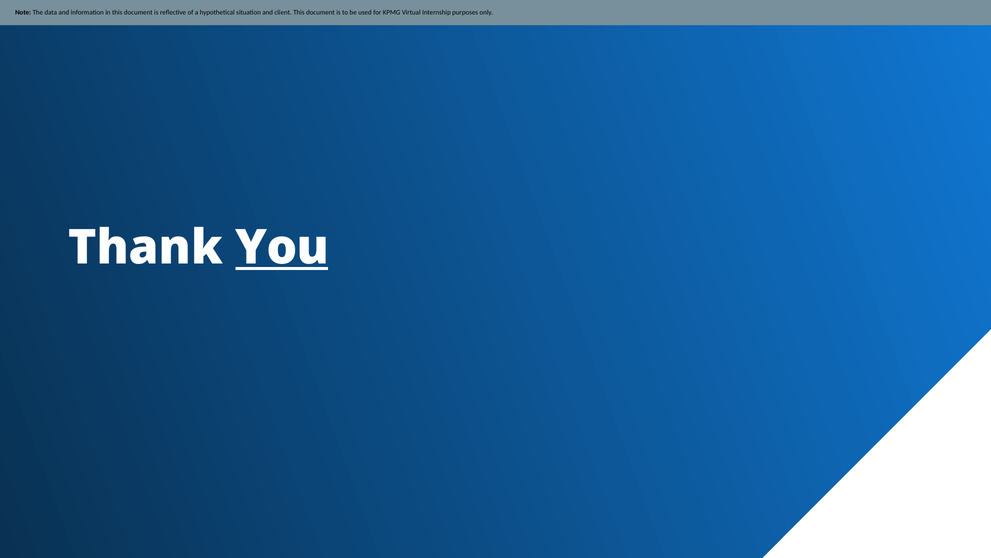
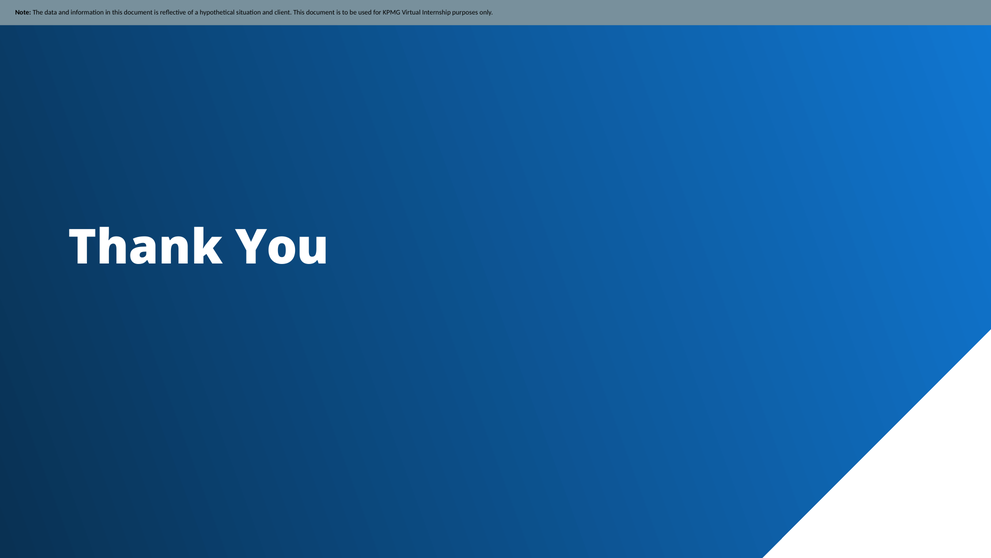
You underline: present -> none
